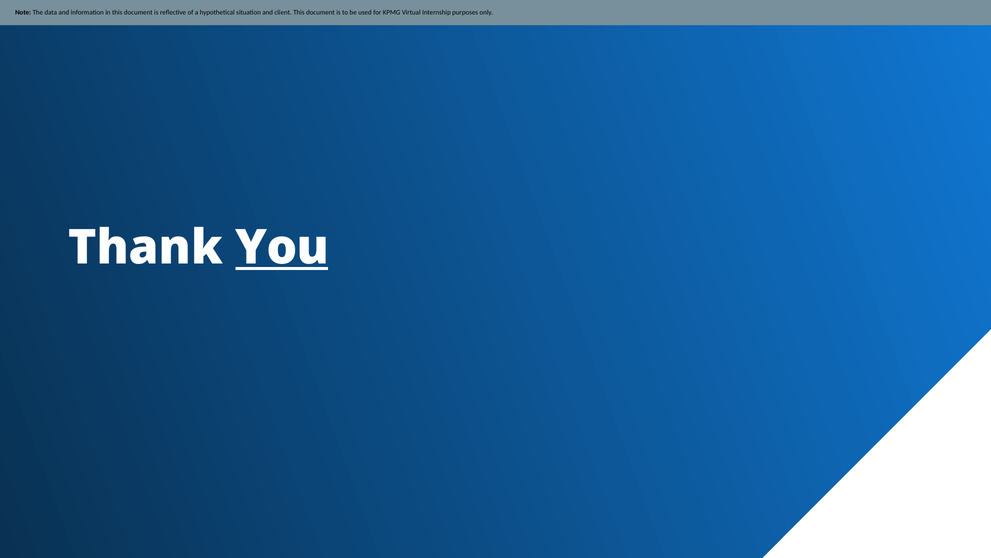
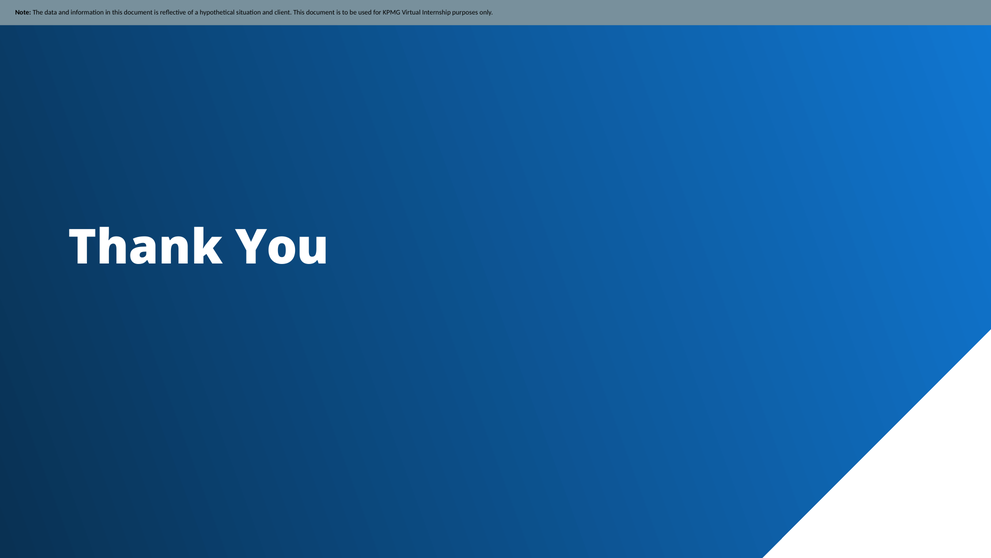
You underline: present -> none
